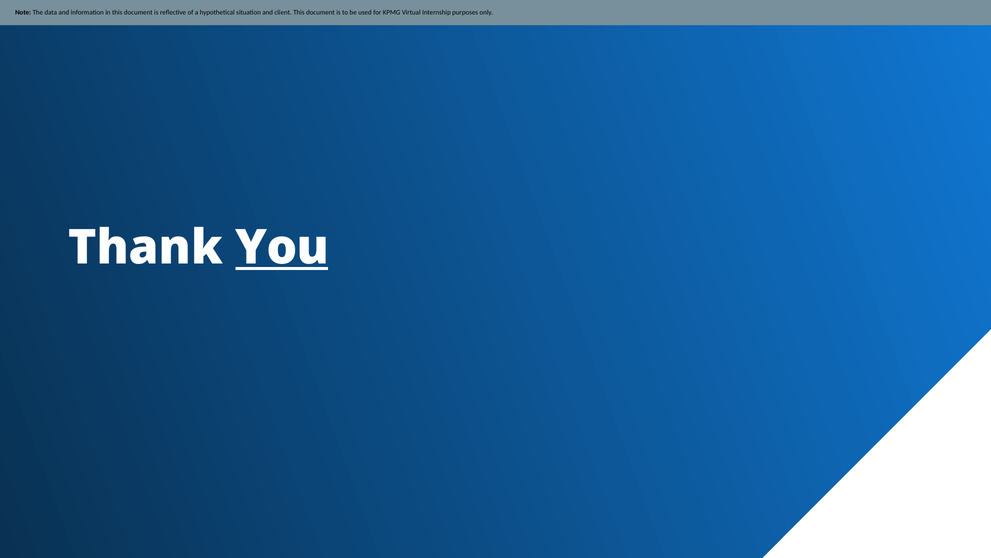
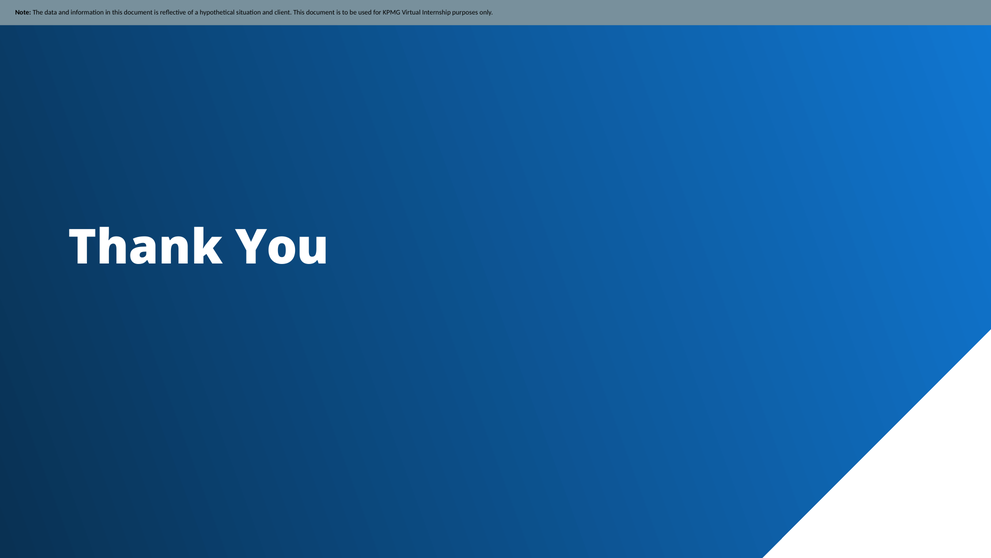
You underline: present -> none
